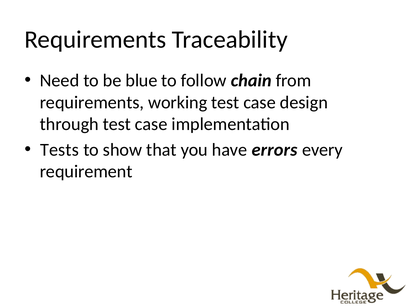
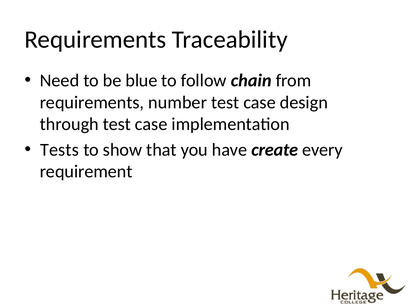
working: working -> number
errors: errors -> create
